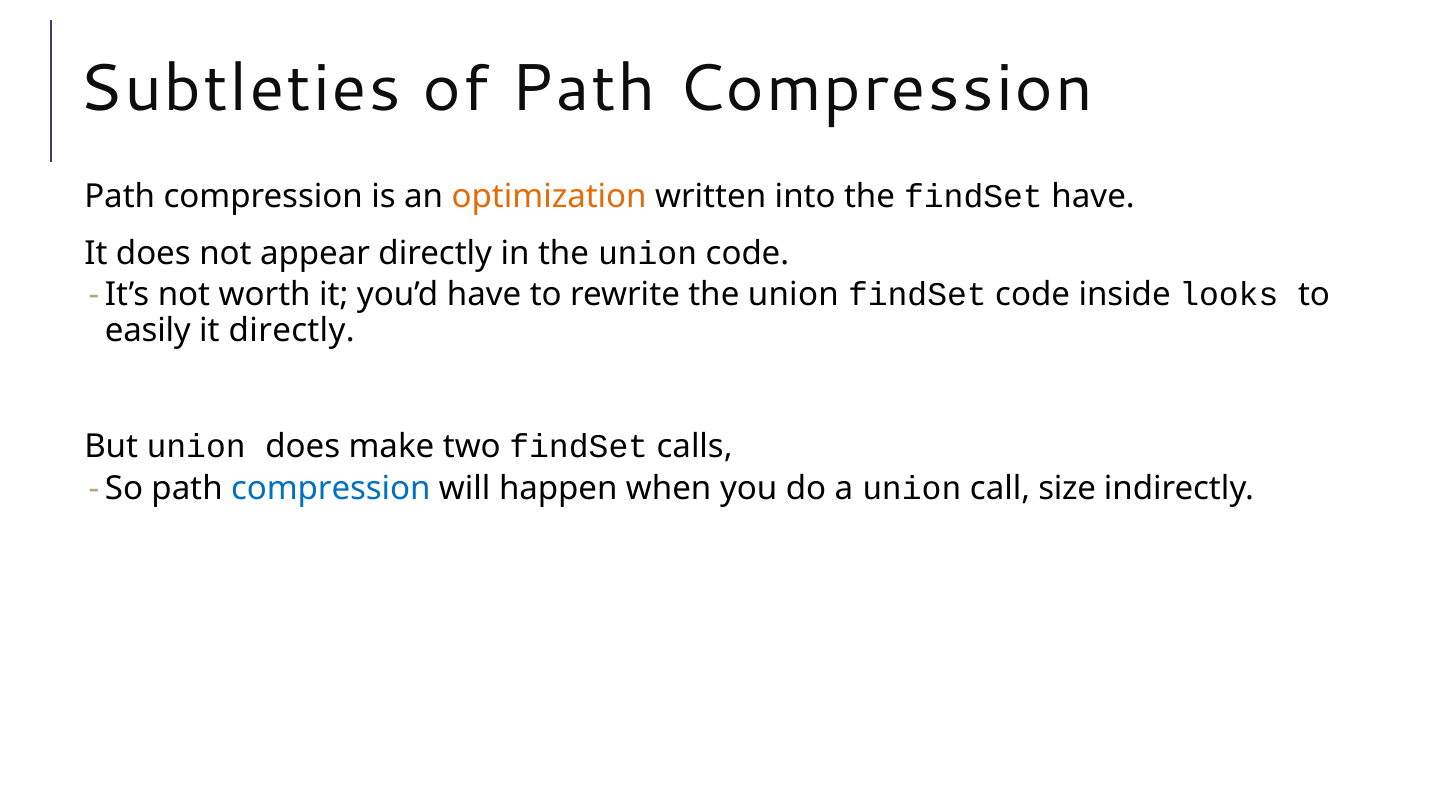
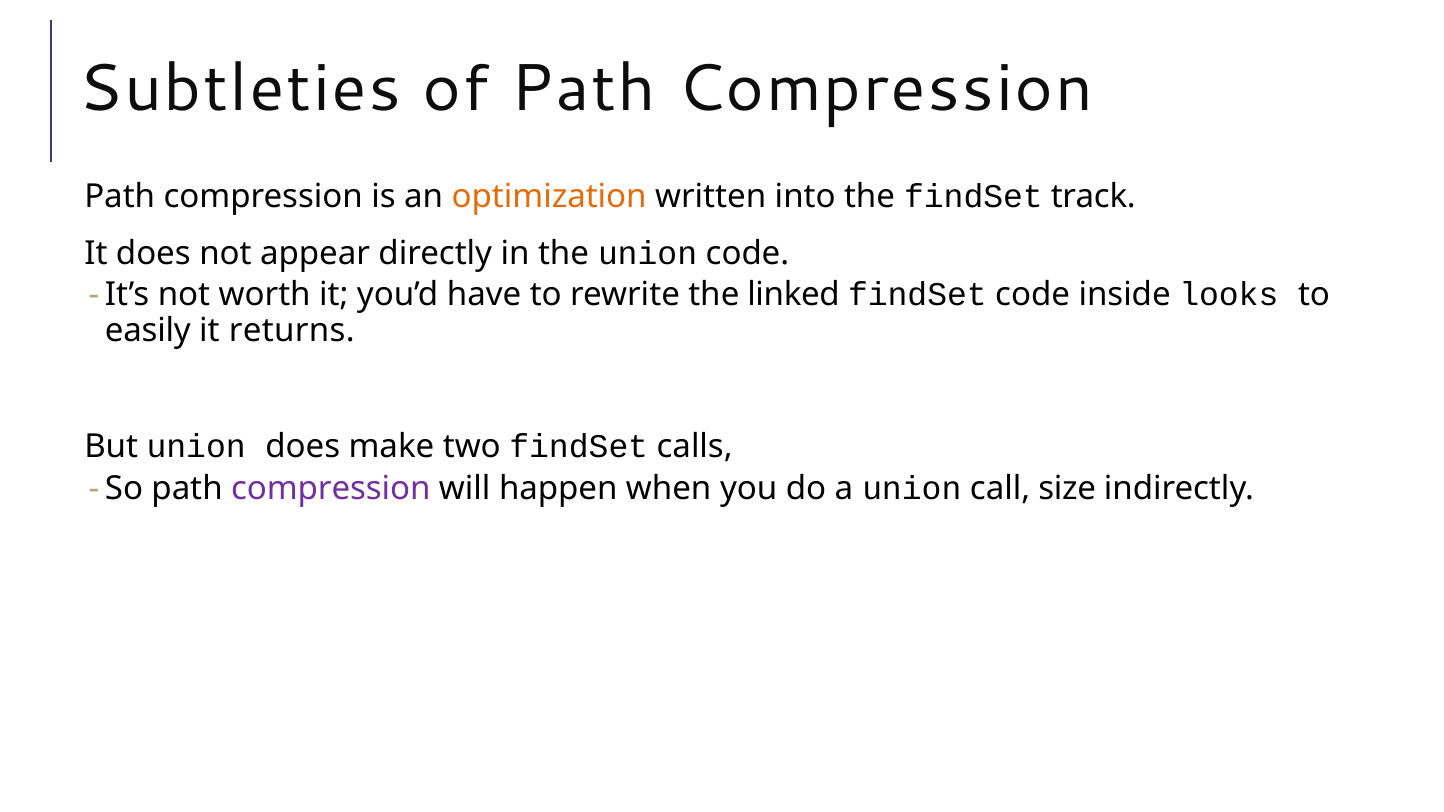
findSet have: have -> track
rewrite the union: union -> linked
it directly: directly -> returns
compression at (331, 489) colour: blue -> purple
